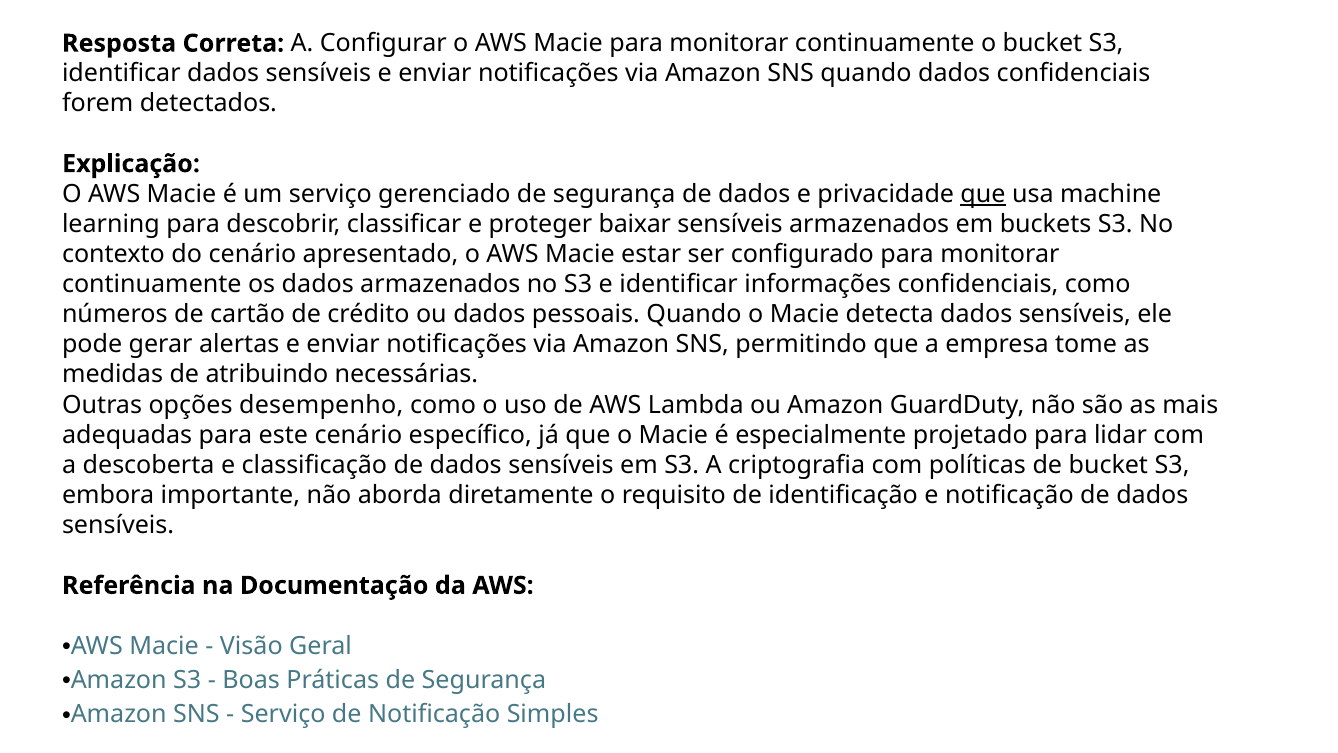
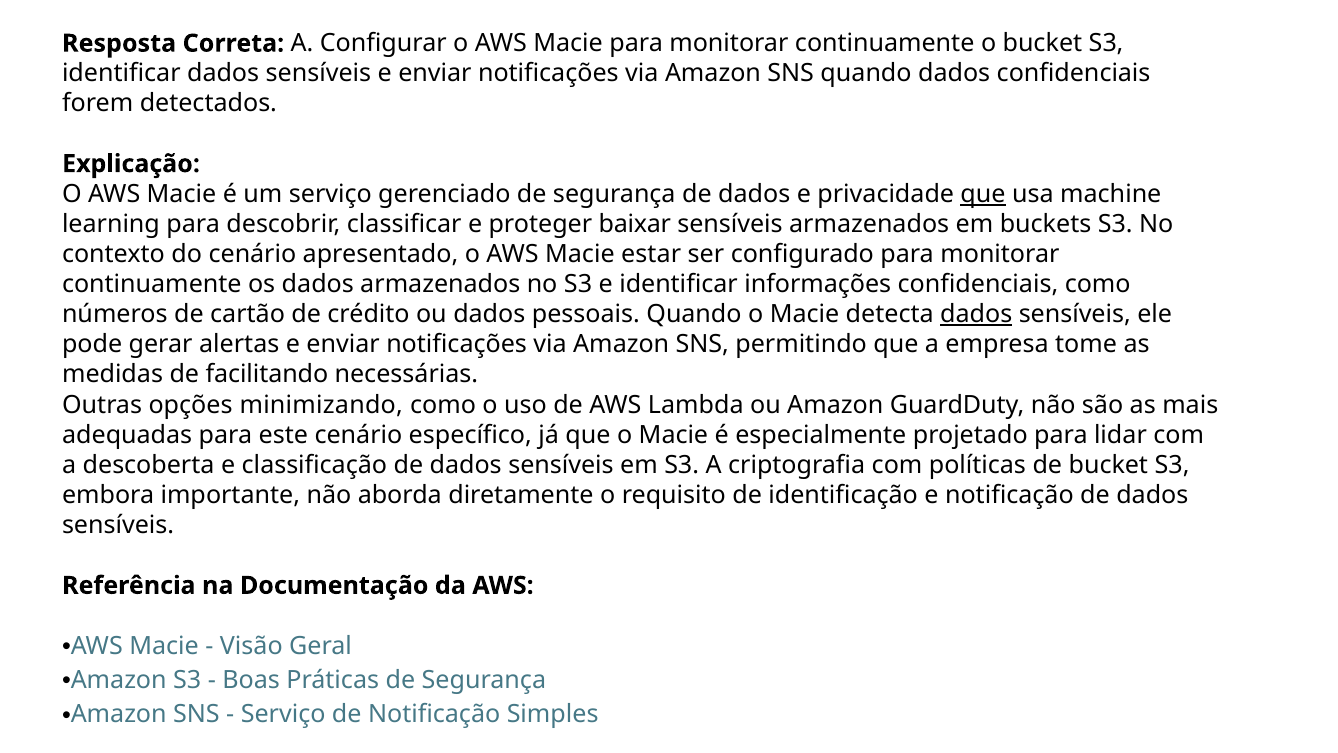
dados at (976, 314) underline: none -> present
atribuindo: atribuindo -> facilitando
desempenho: desempenho -> minimizando
